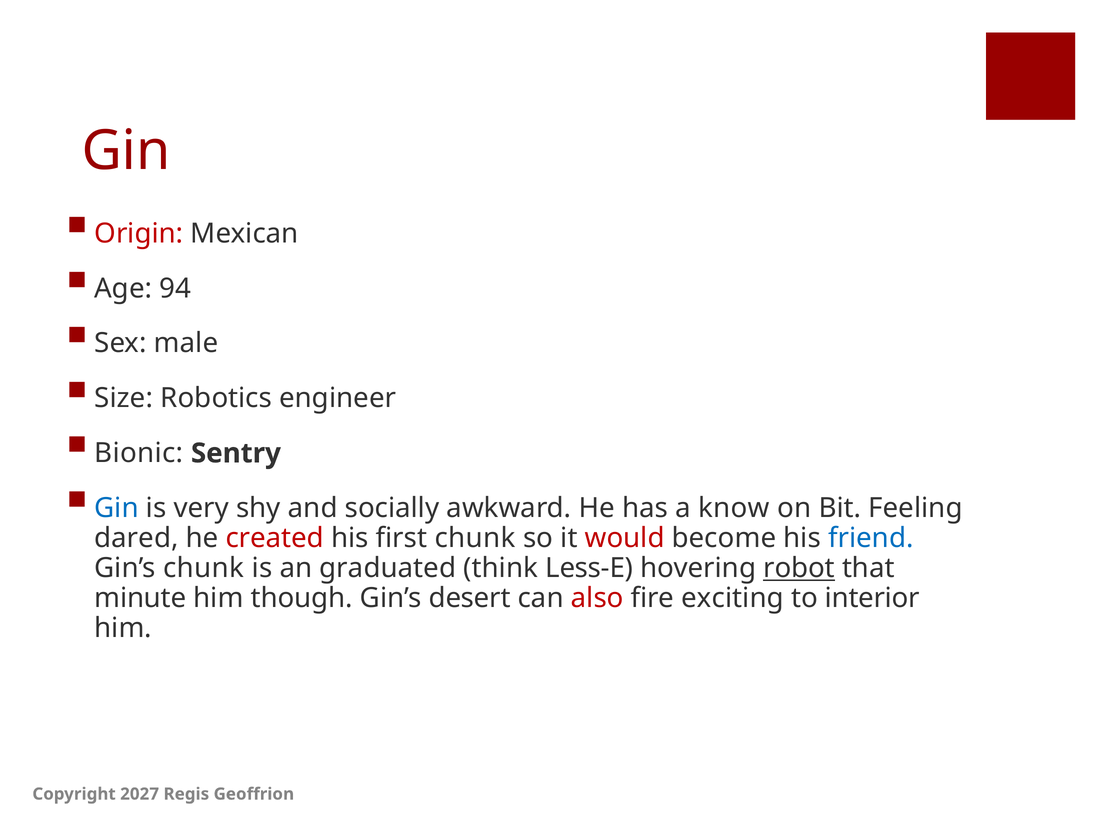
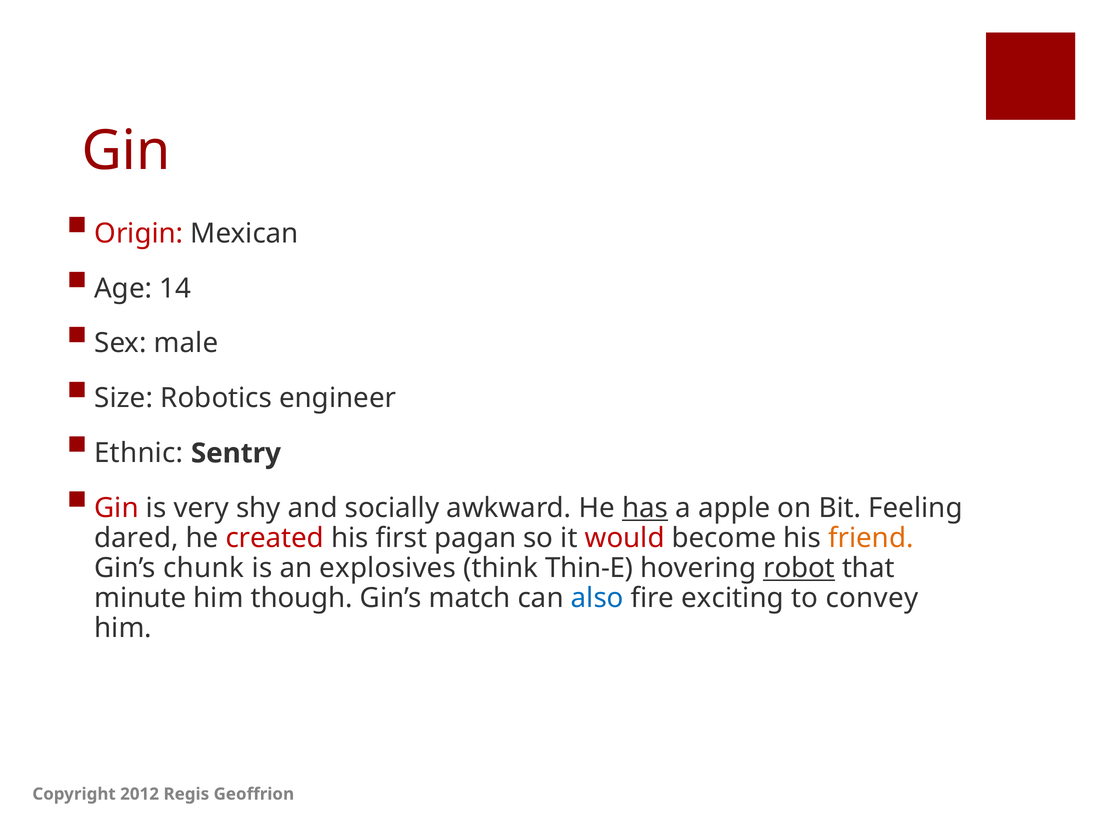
94: 94 -> 14
Bionic: Bionic -> Ethnic
Gin at (117, 508) colour: blue -> red
has underline: none -> present
know: know -> apple
first chunk: chunk -> pagan
friend colour: blue -> orange
graduated: graduated -> explosives
Less-E: Less-E -> Thin-E
desert: desert -> match
also colour: red -> blue
interior: interior -> convey
2027: 2027 -> 2012
